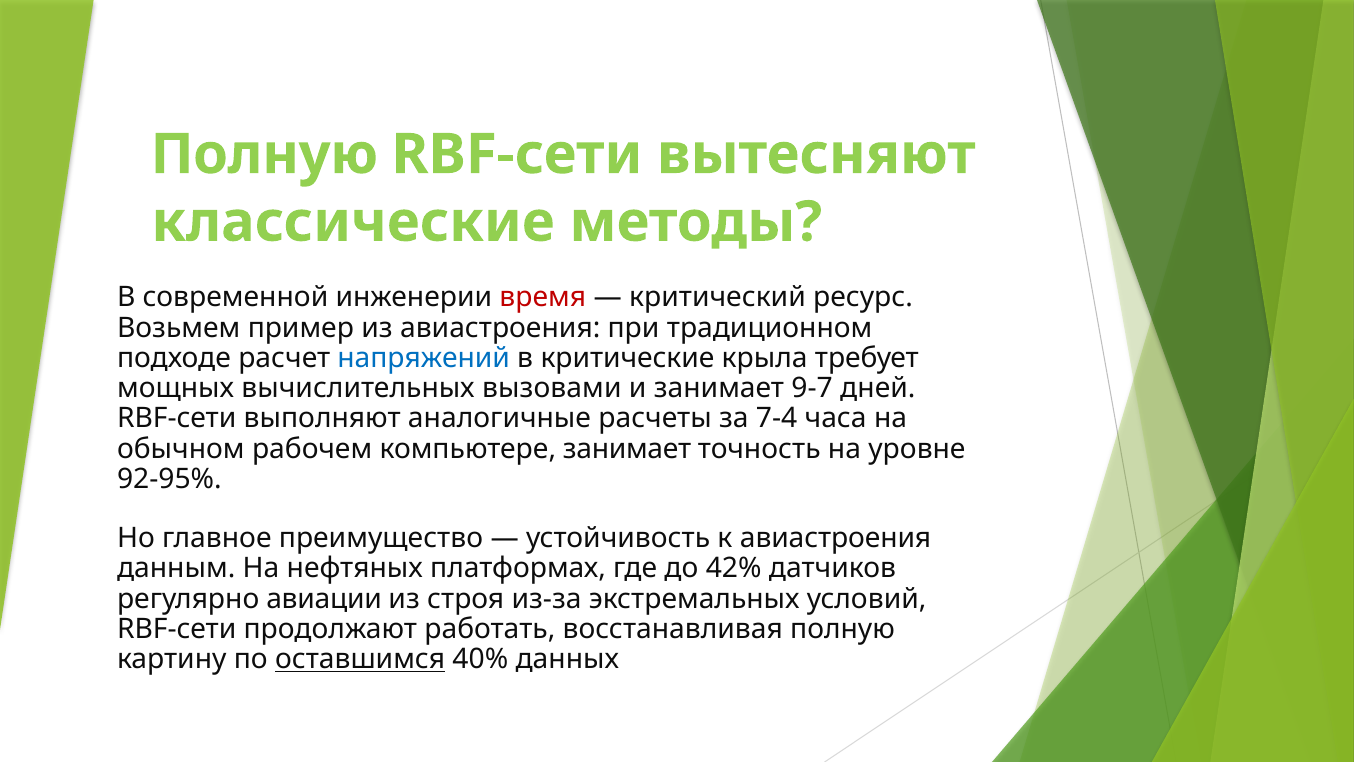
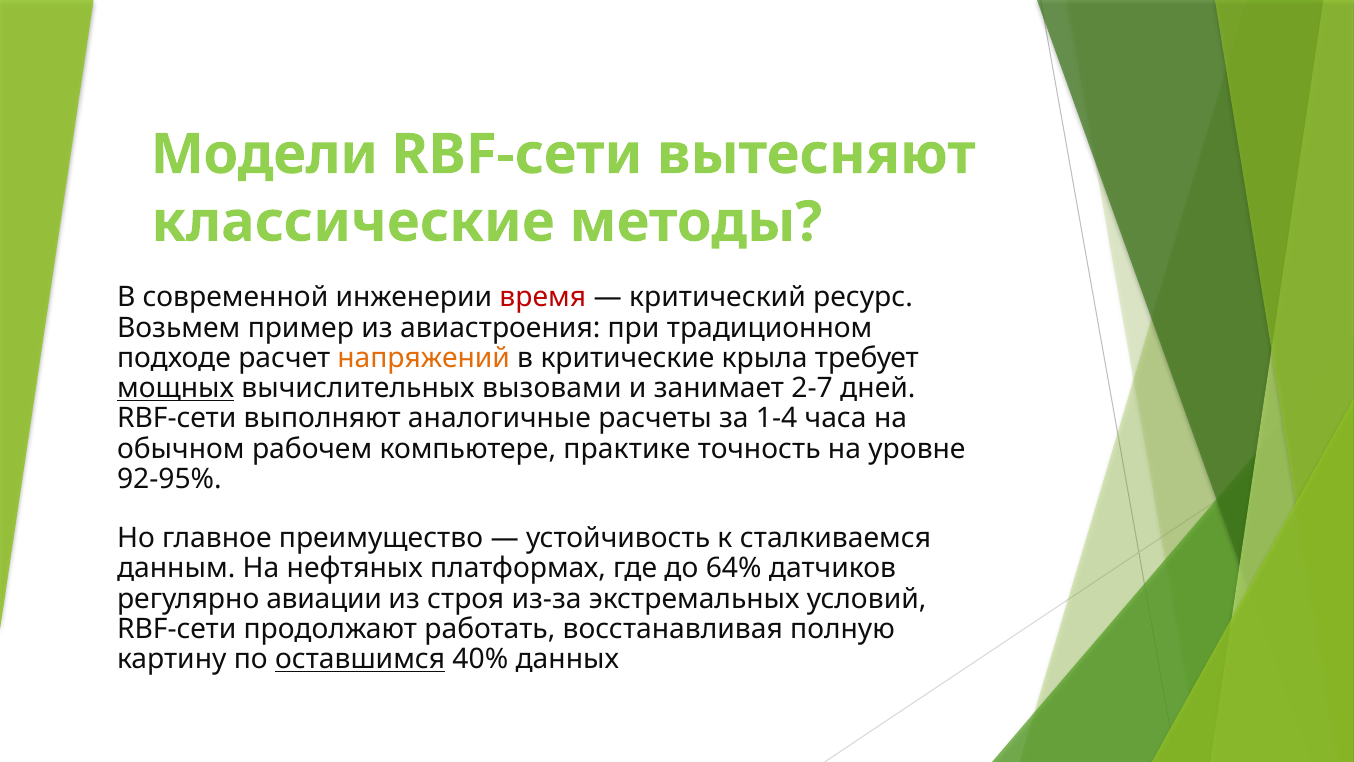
Полную at (264, 154): Полную -> Модели
напряжений colour: blue -> orange
мощных underline: none -> present
9-7: 9-7 -> 2-7
7-4: 7-4 -> 1-4
компьютере занимает: занимает -> практике
к авиастроения: авиастроения -> сталкиваемся
42%: 42% -> 64%
